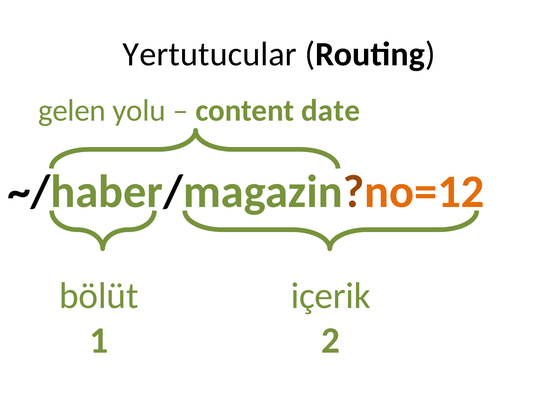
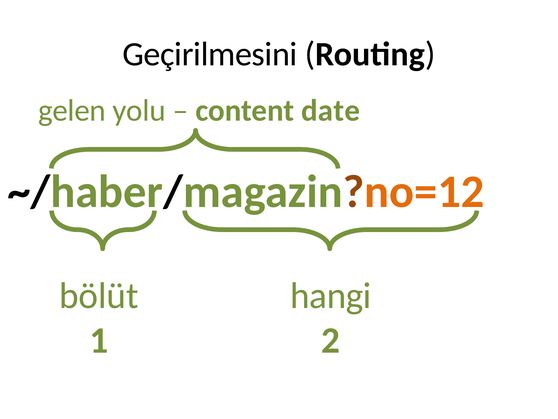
Yertutucular: Yertutucular -> Geçirilmesini
içerik: içerik -> hangi
